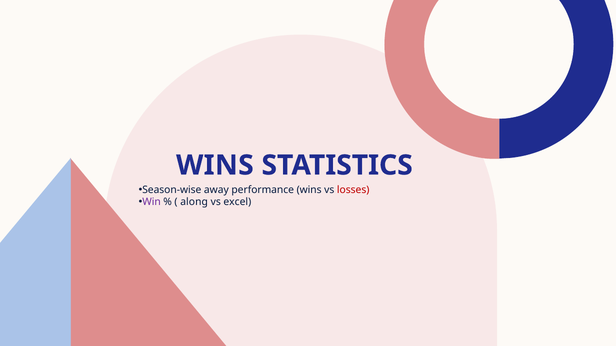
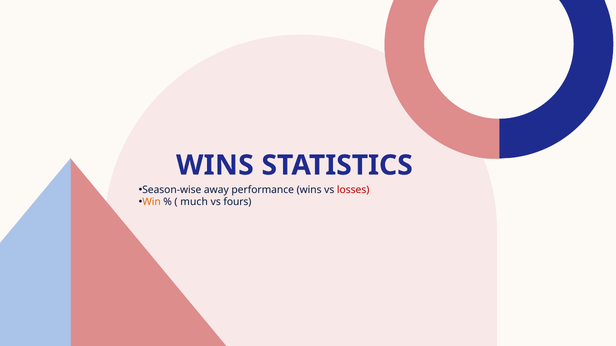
Win colour: purple -> orange
along: along -> much
excel: excel -> fours
